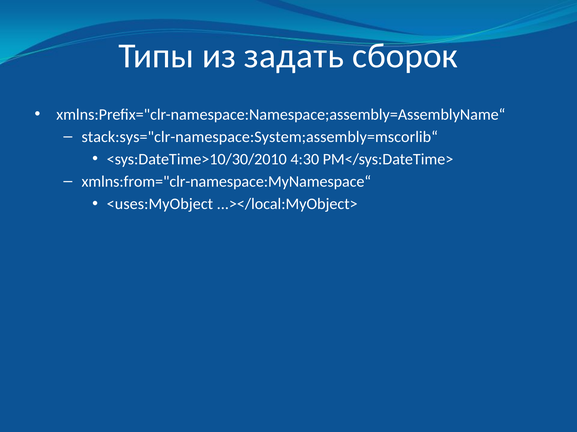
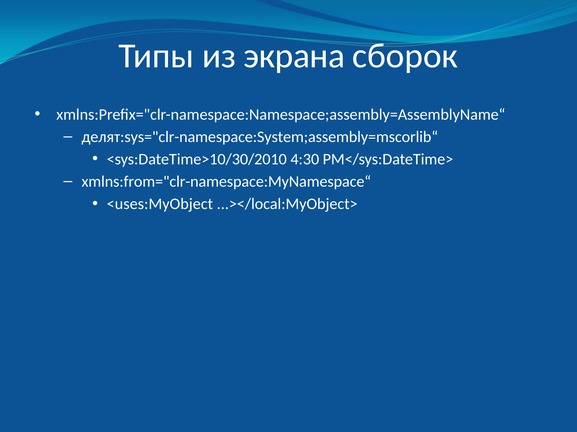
задать: задать -> экрана
stack:sys="clr-namespace:System;assembly=mscorlib“: stack:sys="clr-namespace:System;assembly=mscorlib“ -> делят:sys="clr-namespace:System;assembly=mscorlib“
